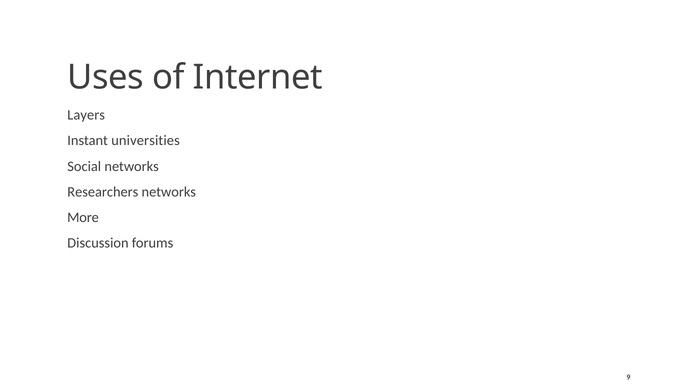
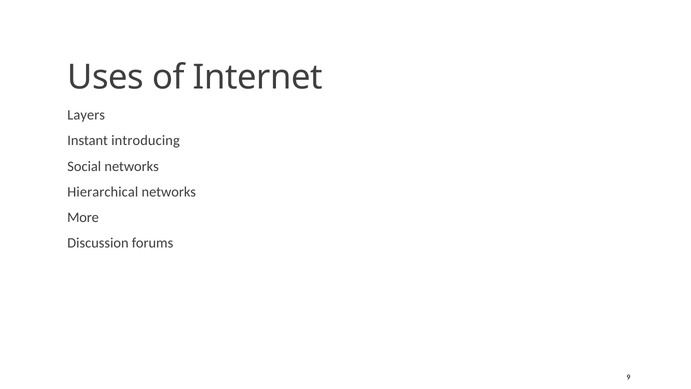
universities: universities -> introducing
Researchers: Researchers -> Hierarchical
